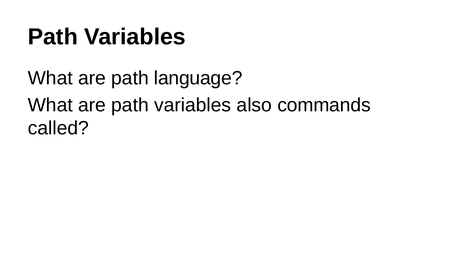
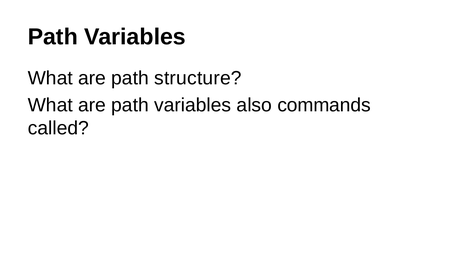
language: language -> structure
